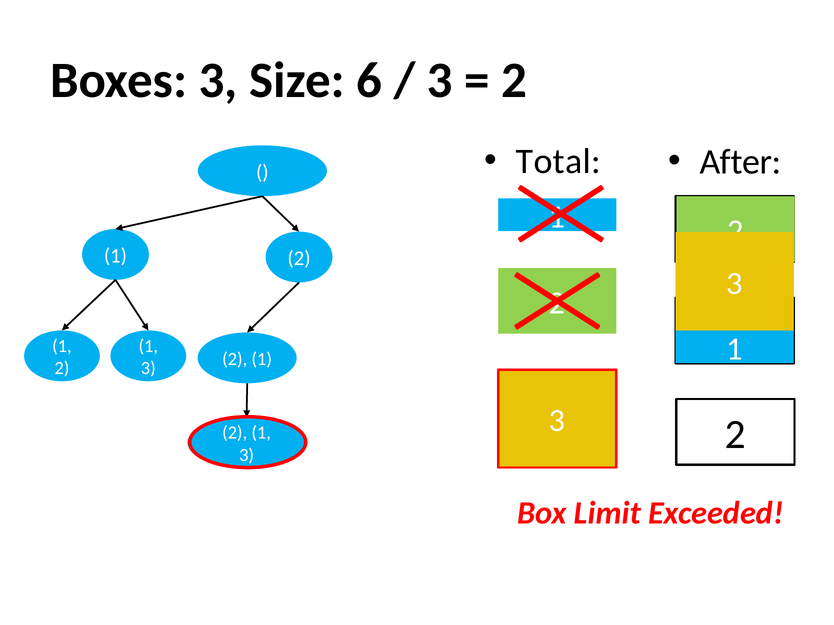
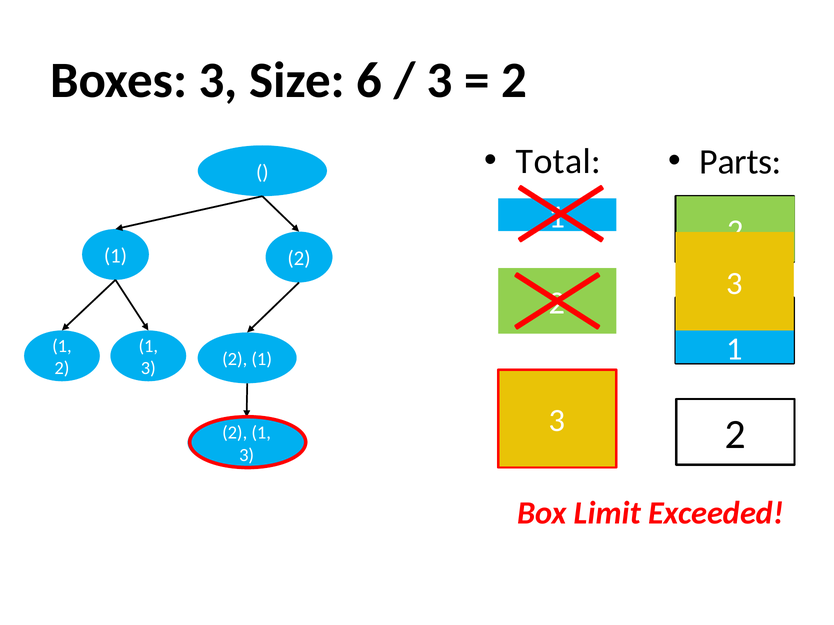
After: After -> Parts
